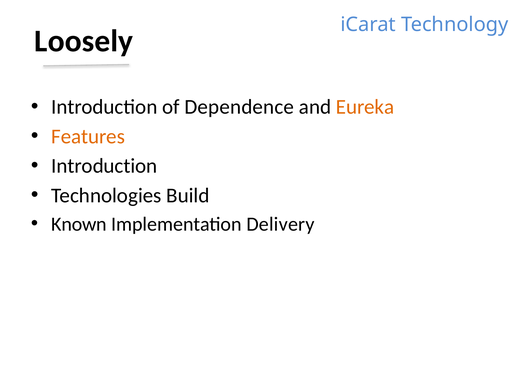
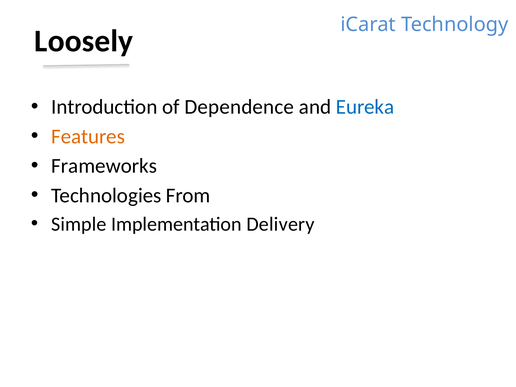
Eureka colour: orange -> blue
Introduction at (104, 166): Introduction -> Frameworks
Build: Build -> From
Known: Known -> Simple
